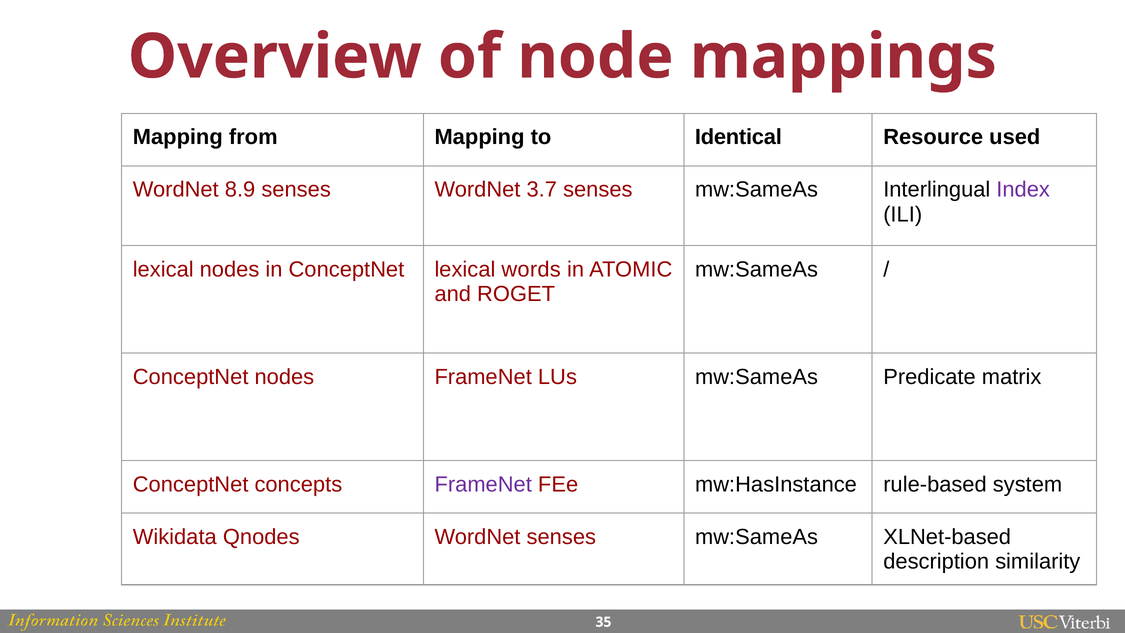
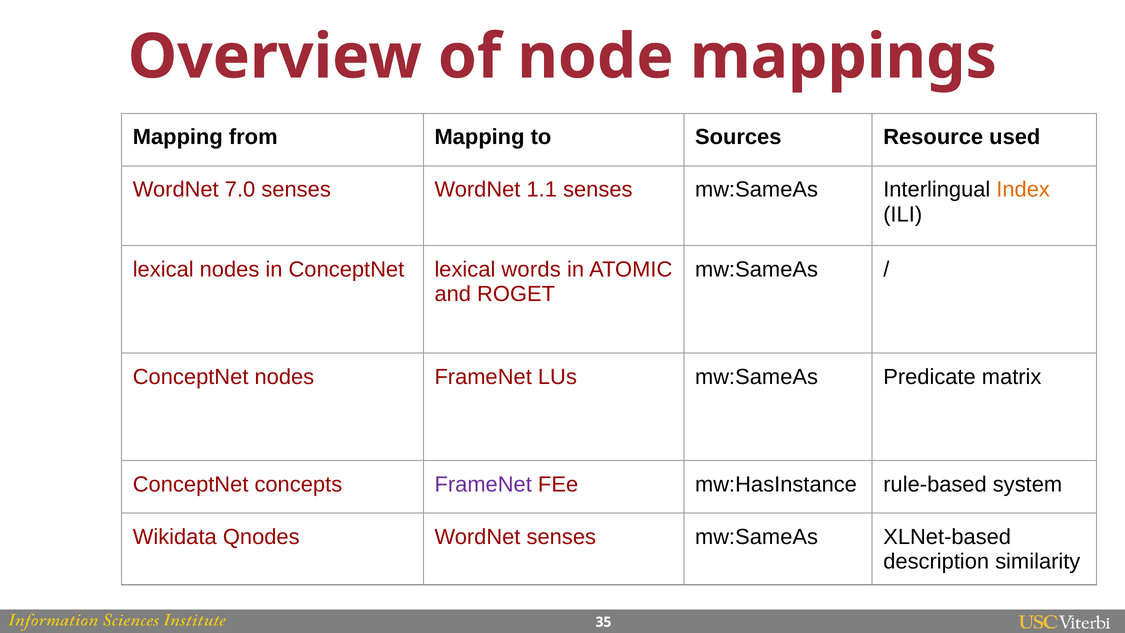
Identical: Identical -> Sources
8.9: 8.9 -> 7.0
3.7: 3.7 -> 1.1
Index colour: purple -> orange
